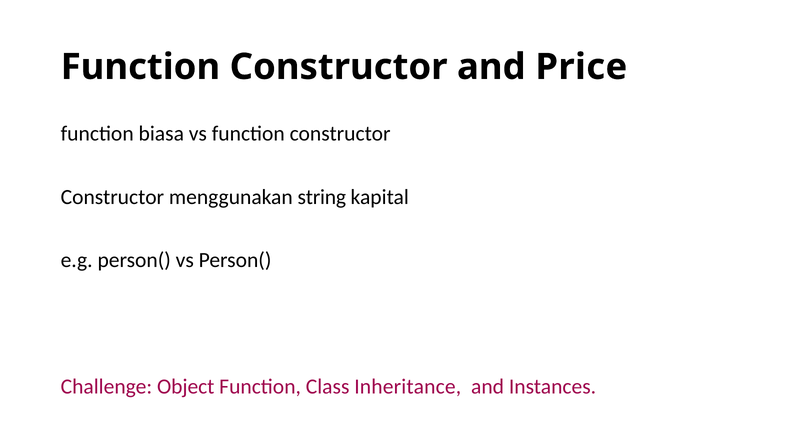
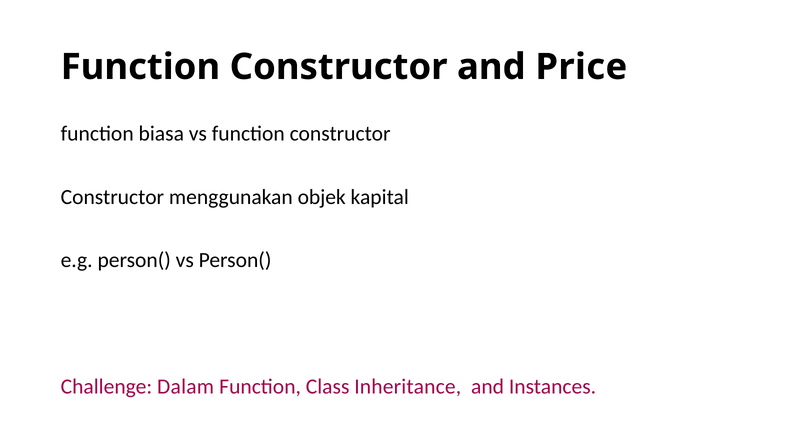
string: string -> objek
Object: Object -> Dalam
